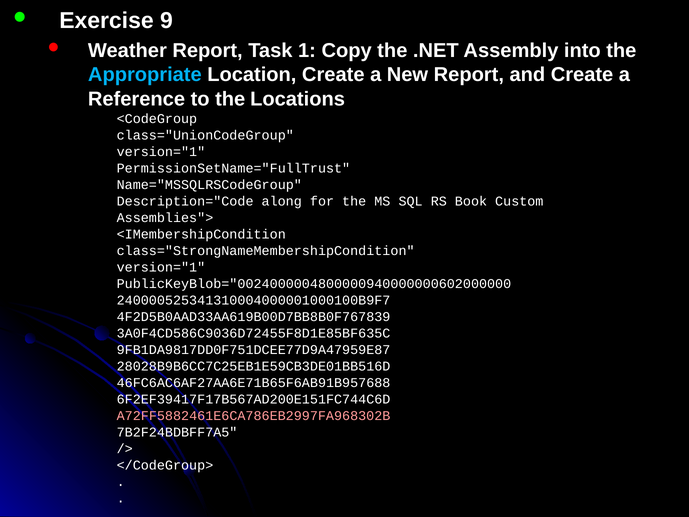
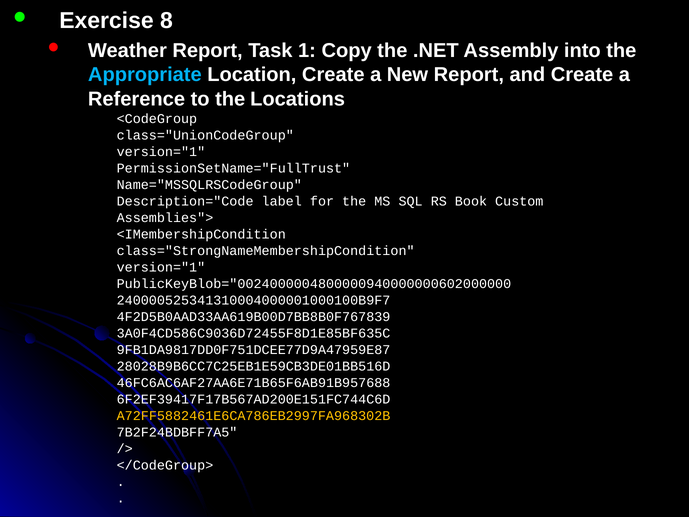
9: 9 -> 8
along: along -> label
A72FF5882461E6CA786EB2997FA968302B colour: pink -> yellow
